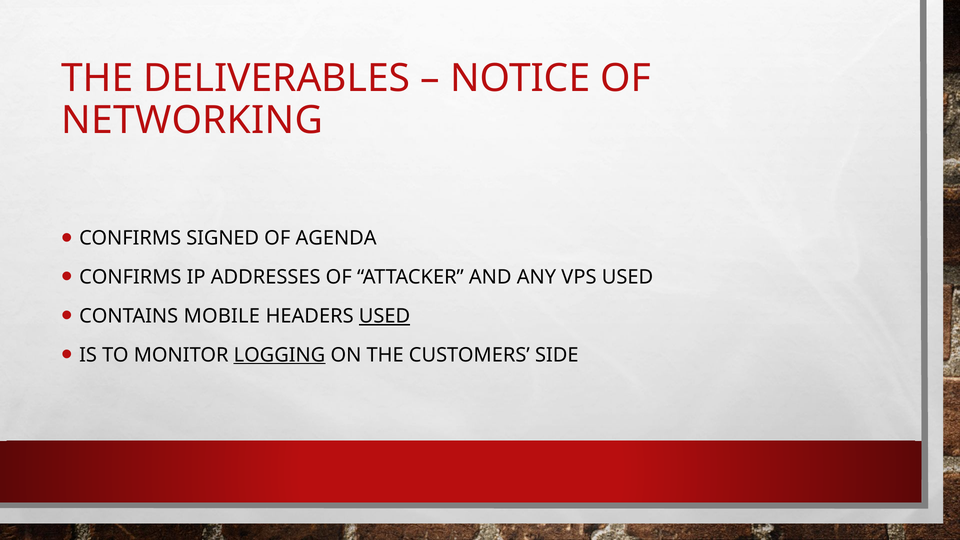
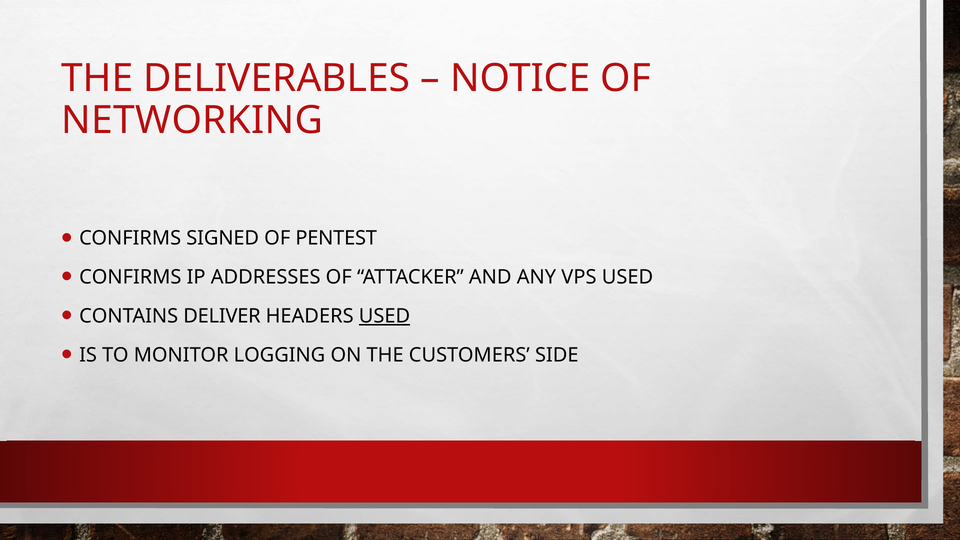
AGENDA: AGENDA -> PENTEST
MOBILE: MOBILE -> DELIVER
LOGGING underline: present -> none
